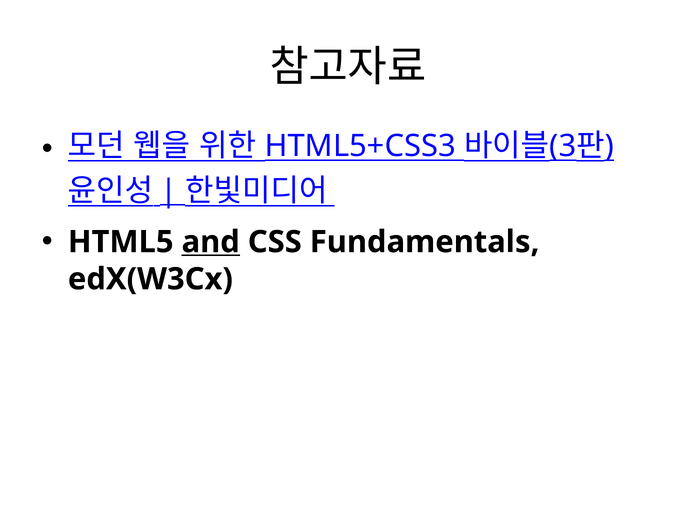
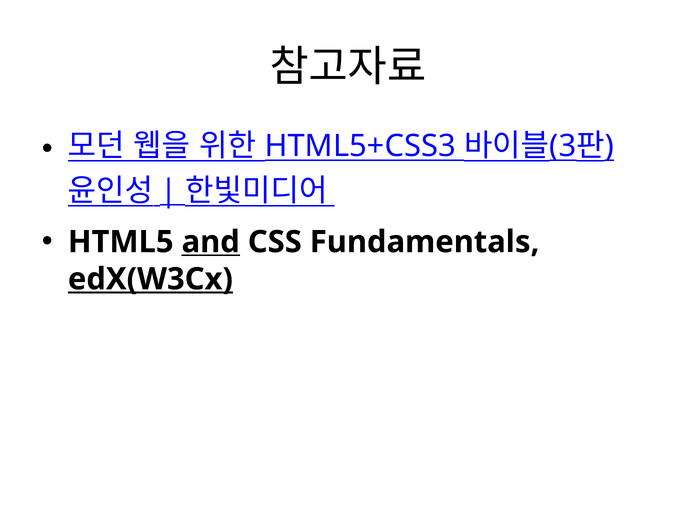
edX(W3Cx underline: none -> present
